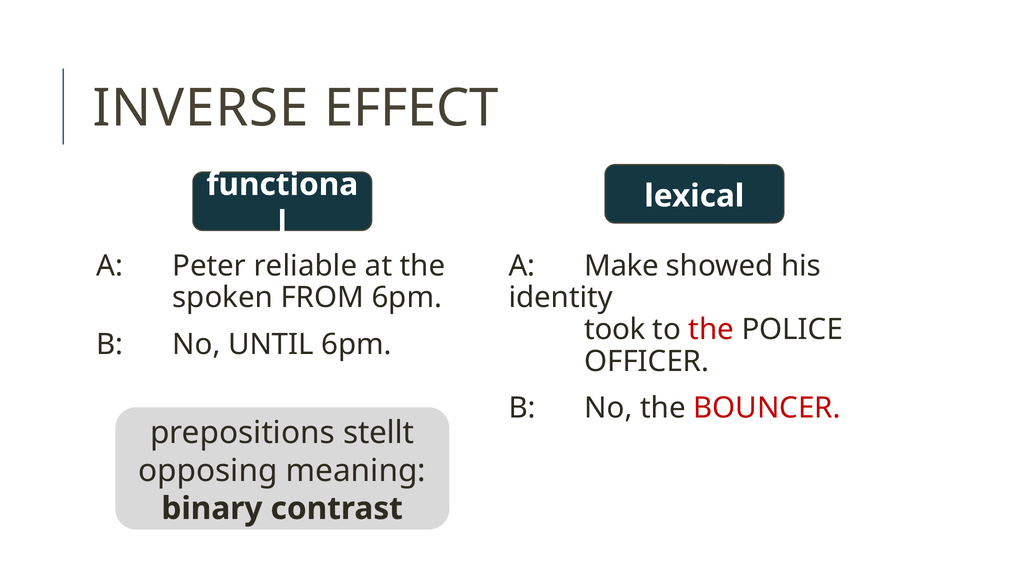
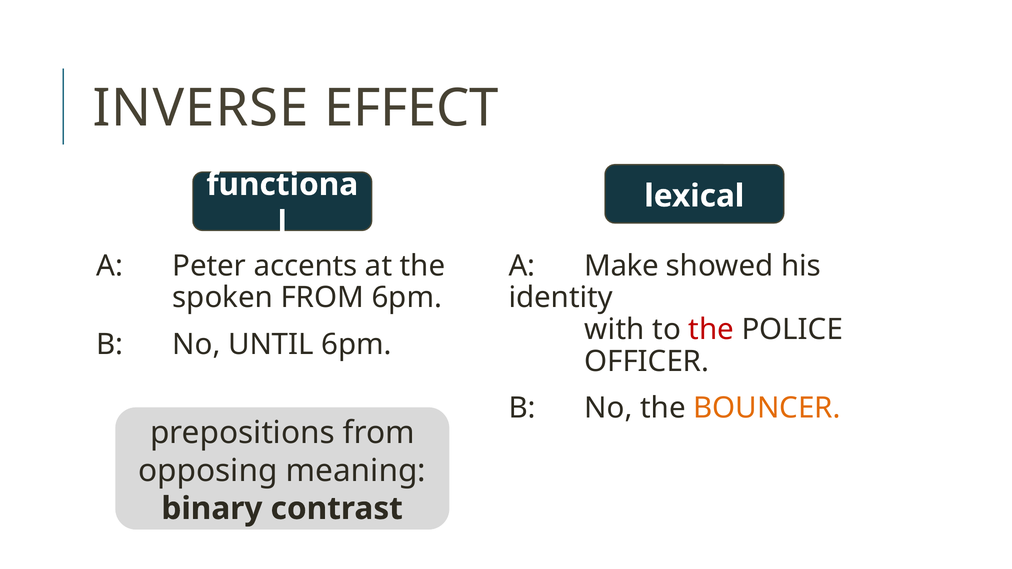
reliable: reliable -> accents
took: took -> with
BOUNCER colour: red -> orange
prepositions stellt: stellt -> from
